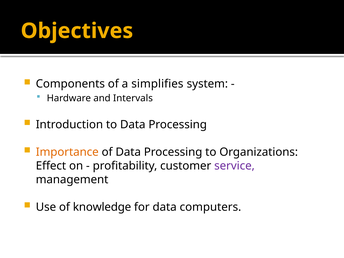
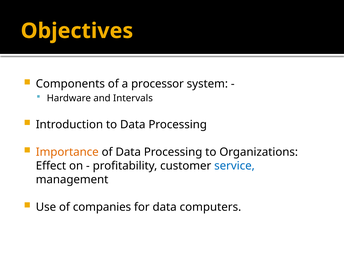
simplifies: simplifies -> processor
service colour: purple -> blue
knowledge: knowledge -> companies
